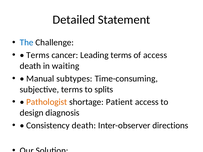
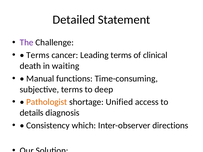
The colour: blue -> purple
of access: access -> clinical
subtypes: subtypes -> functions
splits: splits -> deep
Patient: Patient -> Unified
design: design -> details
Consistency death: death -> which
